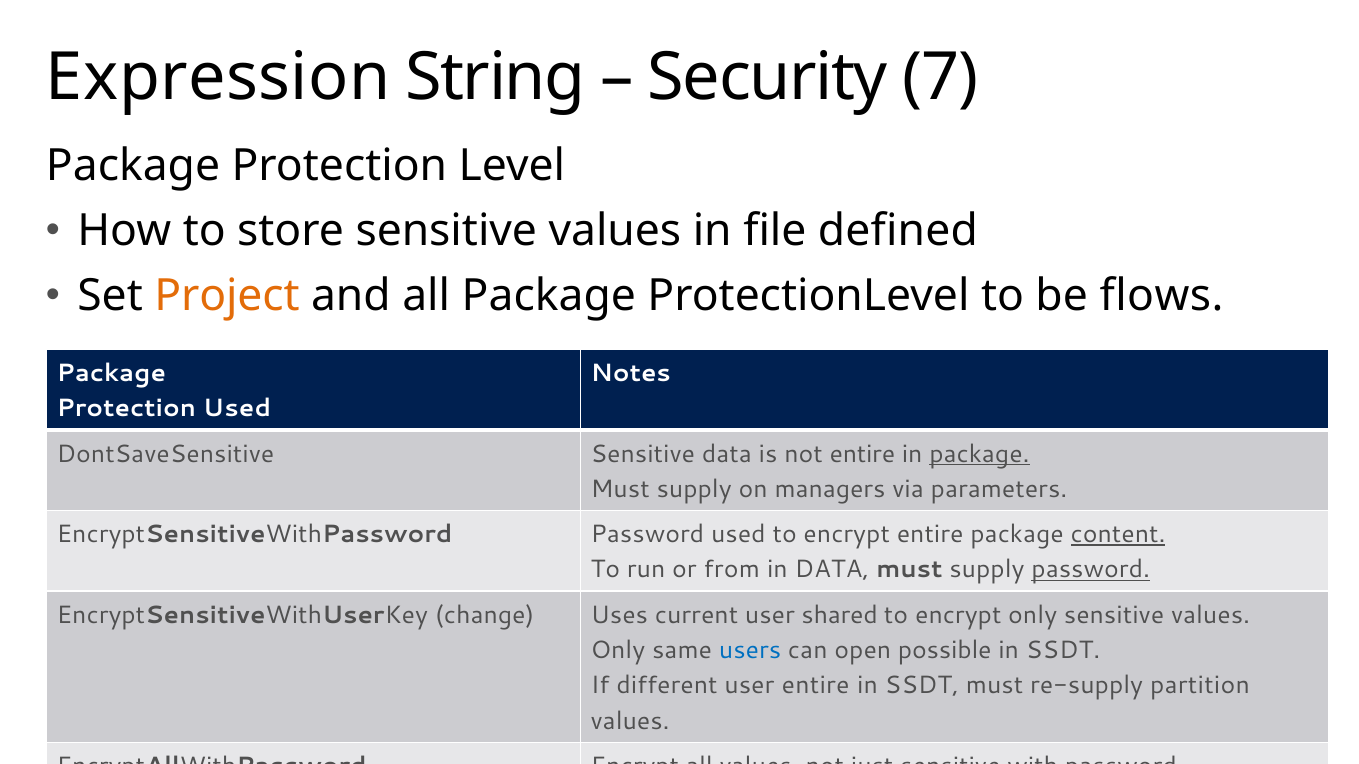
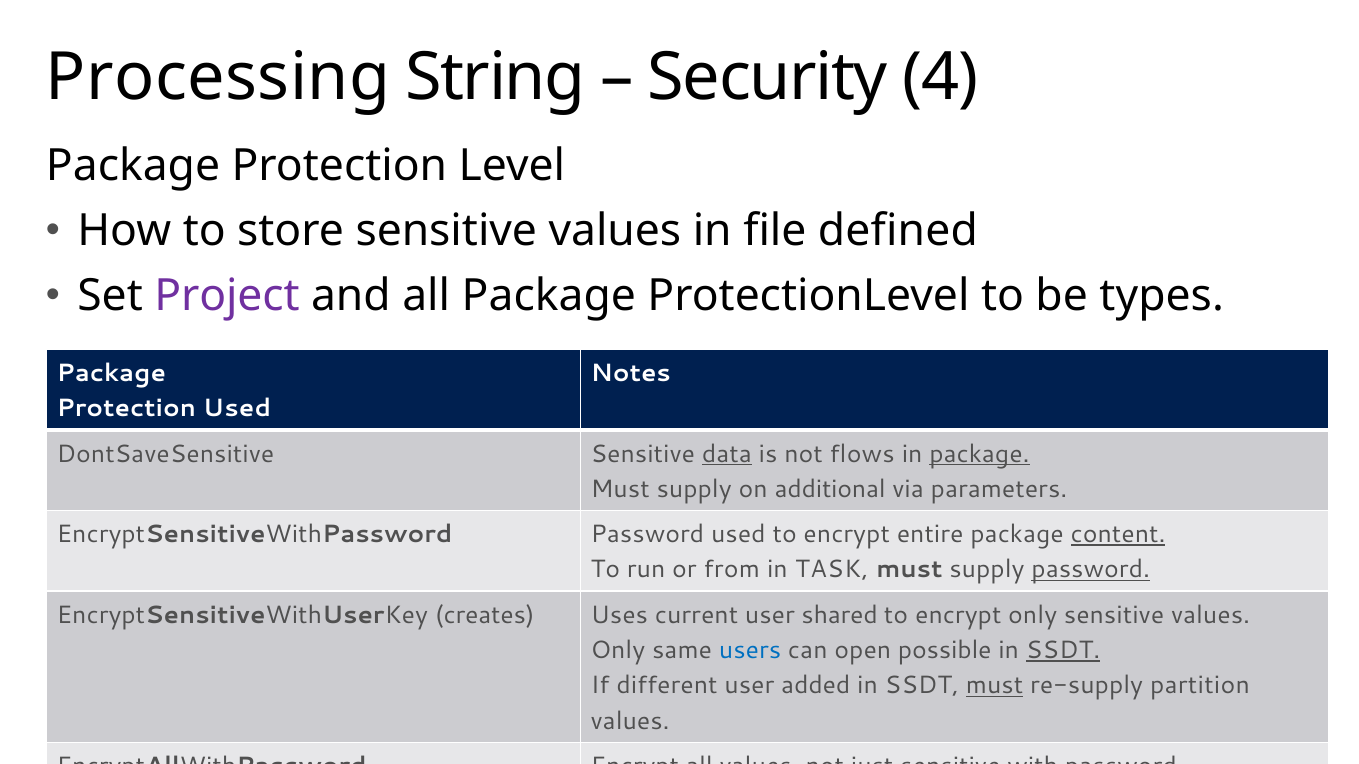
Expression: Expression -> Processing
7: 7 -> 4
Project colour: orange -> purple
flows: flows -> types
data at (727, 454) underline: none -> present
not entire: entire -> flows
managers: managers -> additional
in DATA: DATA -> TASK
change: change -> creates
SSDT at (1063, 651) underline: none -> present
user entire: entire -> added
must at (995, 686) underline: none -> present
